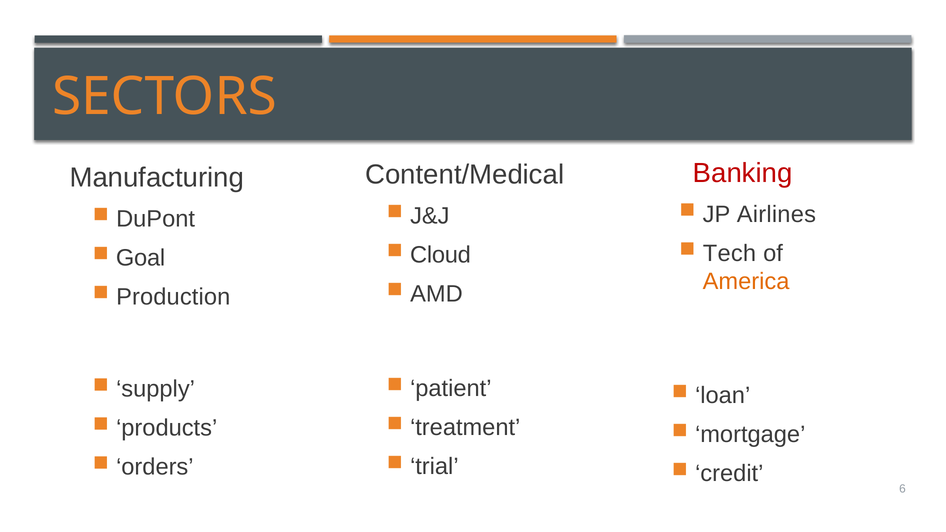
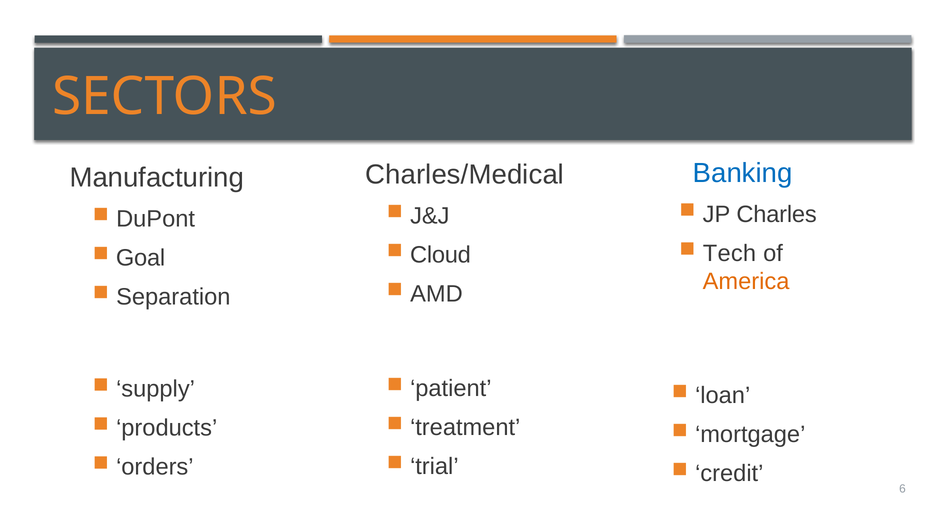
Banking colour: red -> blue
Content/Medical: Content/Medical -> Charles/Medical
Airlines: Airlines -> Charles
Production: Production -> Separation
